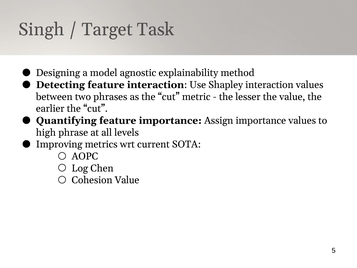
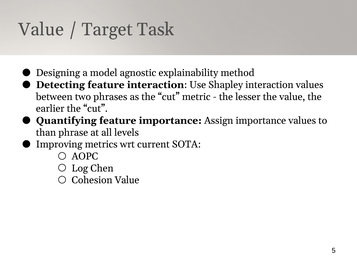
Singh at (41, 30): Singh -> Value
high: high -> than
